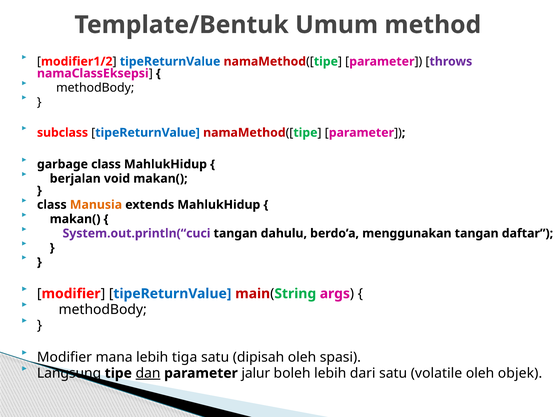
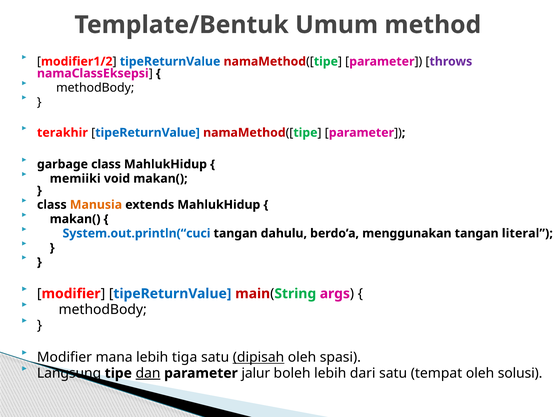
subclass: subclass -> terakhir
berjalan: berjalan -> memiiki
System.out.println(“cuci colour: purple -> blue
daftar: daftar -> literal
dipisah underline: none -> present
volatile: volatile -> tempat
objek: objek -> solusi
